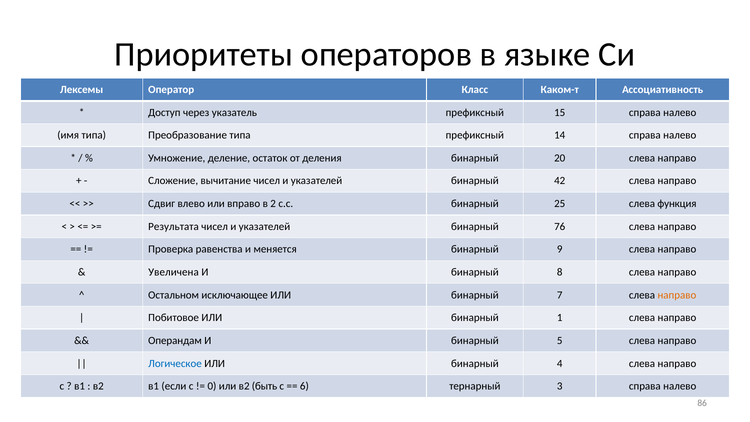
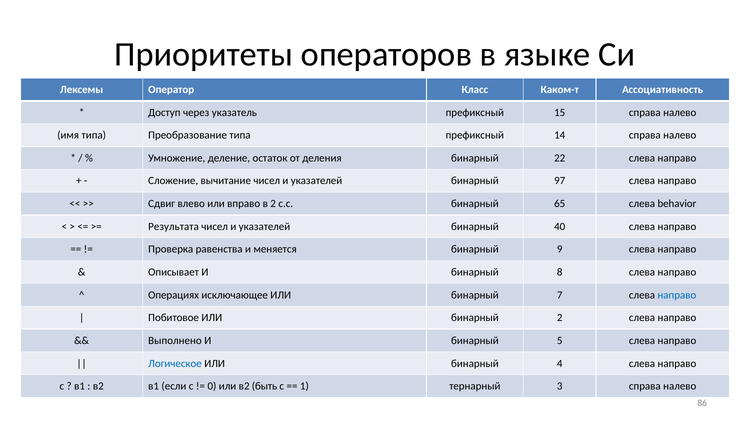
20: 20 -> 22
42: 42 -> 97
25: 25 -> 65
функция: функция -> behavior
76: 76 -> 40
Увеличена: Увеличена -> Описывает
Остальном: Остальном -> Операциях
направо at (677, 295) colour: orange -> blue
бинарный 1: 1 -> 2
Операндам: Операндам -> Выполнено
6: 6 -> 1
